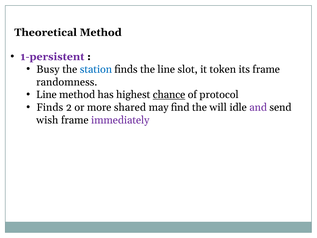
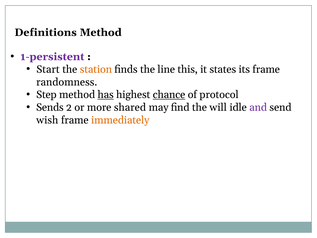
Theoretical: Theoretical -> Definitions
Busy: Busy -> Start
station colour: blue -> orange
slot: slot -> this
token: token -> states
Line at (46, 95): Line -> Step
has underline: none -> present
Finds at (50, 107): Finds -> Sends
immediately colour: purple -> orange
